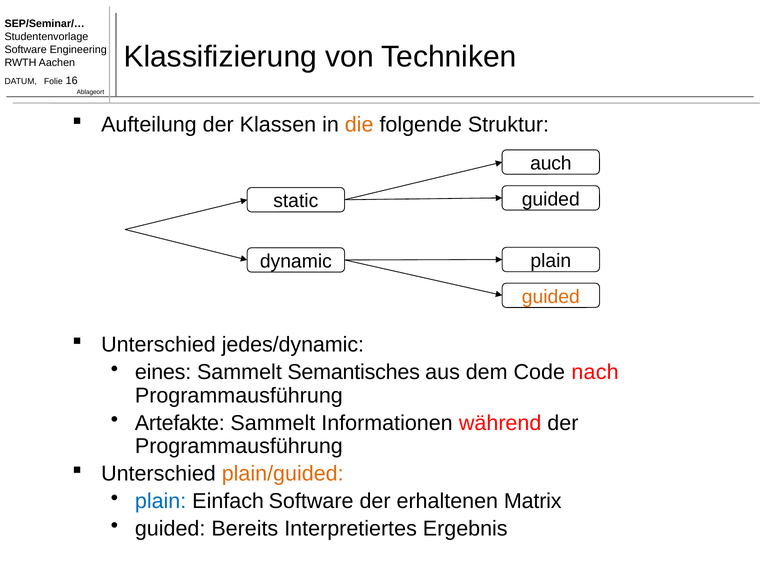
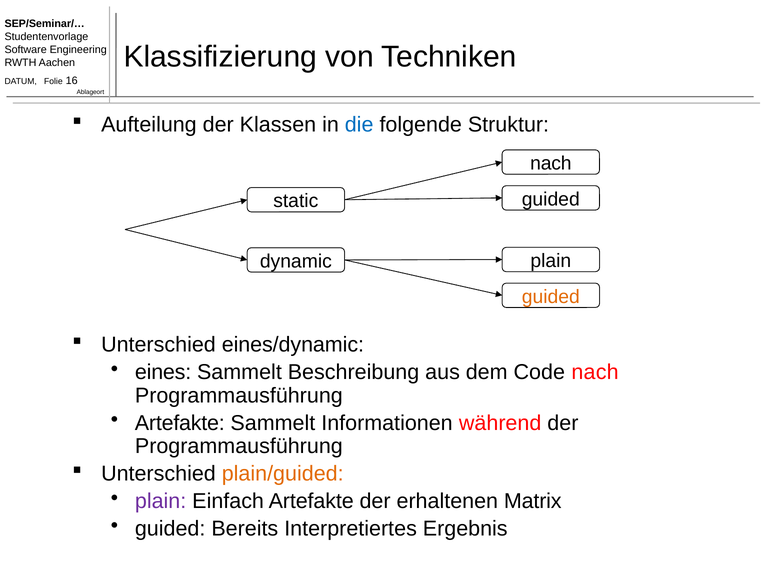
die colour: orange -> blue
auch at (551, 163): auch -> nach
jedes/dynamic: jedes/dynamic -> eines/dynamic
Semantisches: Semantisches -> Beschreibung
plain at (161, 501) colour: blue -> purple
Einfach Software: Software -> Artefakte
